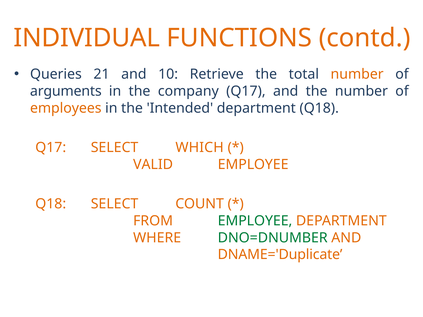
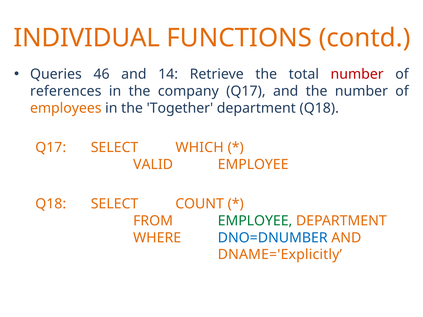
21: 21 -> 46
10: 10 -> 14
number at (357, 74) colour: orange -> red
arguments: arguments -> references
Intended: Intended -> Together
DNO=DNUMBER colour: green -> blue
DNAME='Duplicate: DNAME='Duplicate -> DNAME='Explicitly
